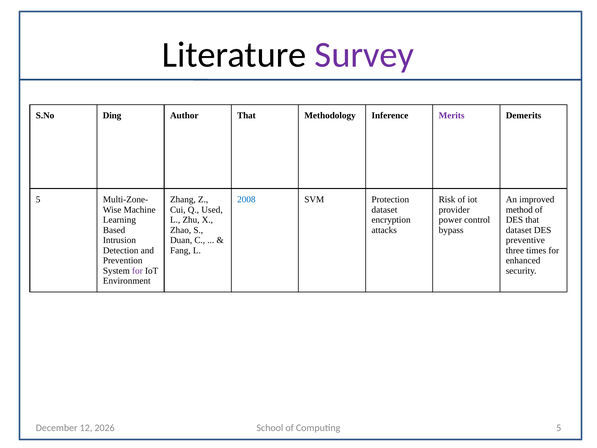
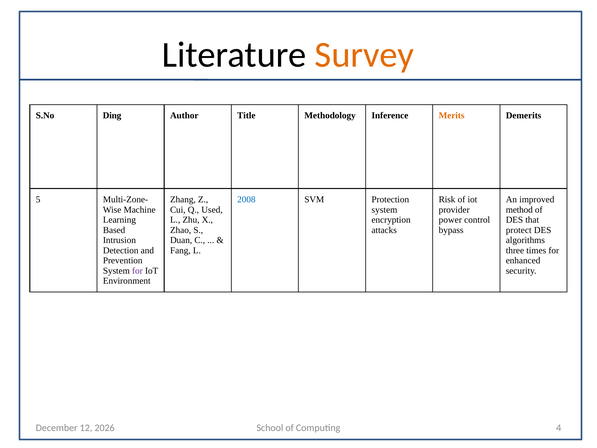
Survey colour: purple -> orange
Author That: That -> Title
Merits colour: purple -> orange
dataset at (384, 210): dataset -> system
dataset at (519, 230): dataset -> protect
preventive: preventive -> algorithms
Computing 5: 5 -> 4
